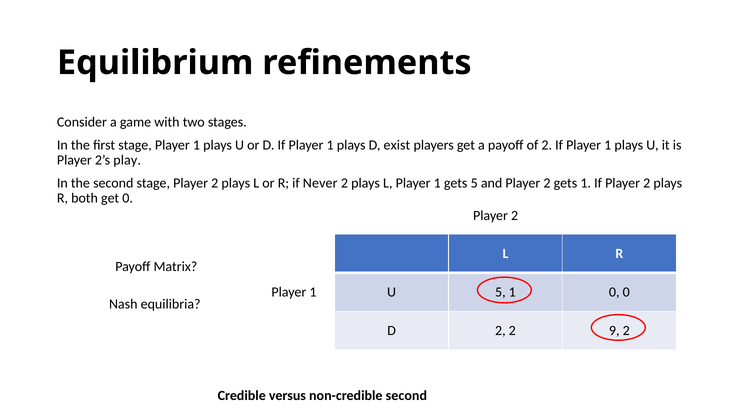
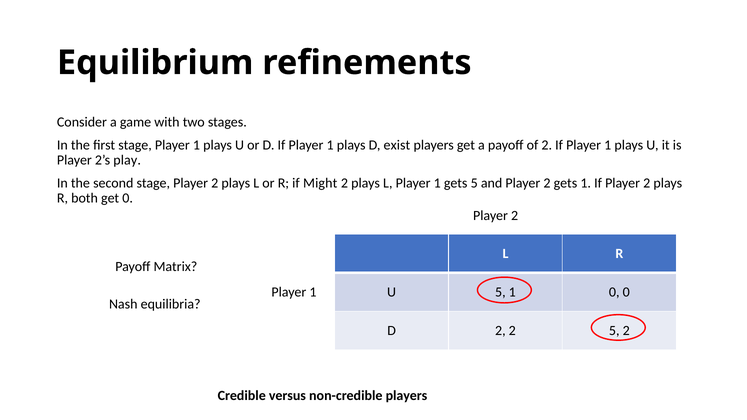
Never: Never -> Might
2 9: 9 -> 5
non-credible second: second -> players
